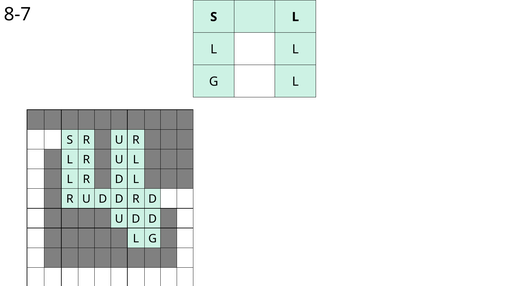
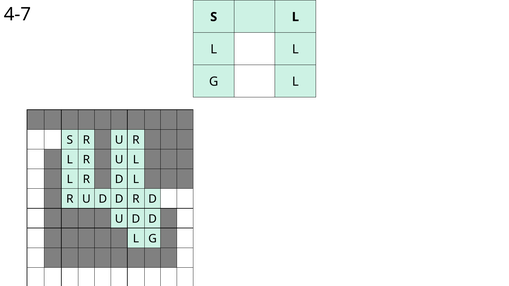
8-7: 8-7 -> 4-7
